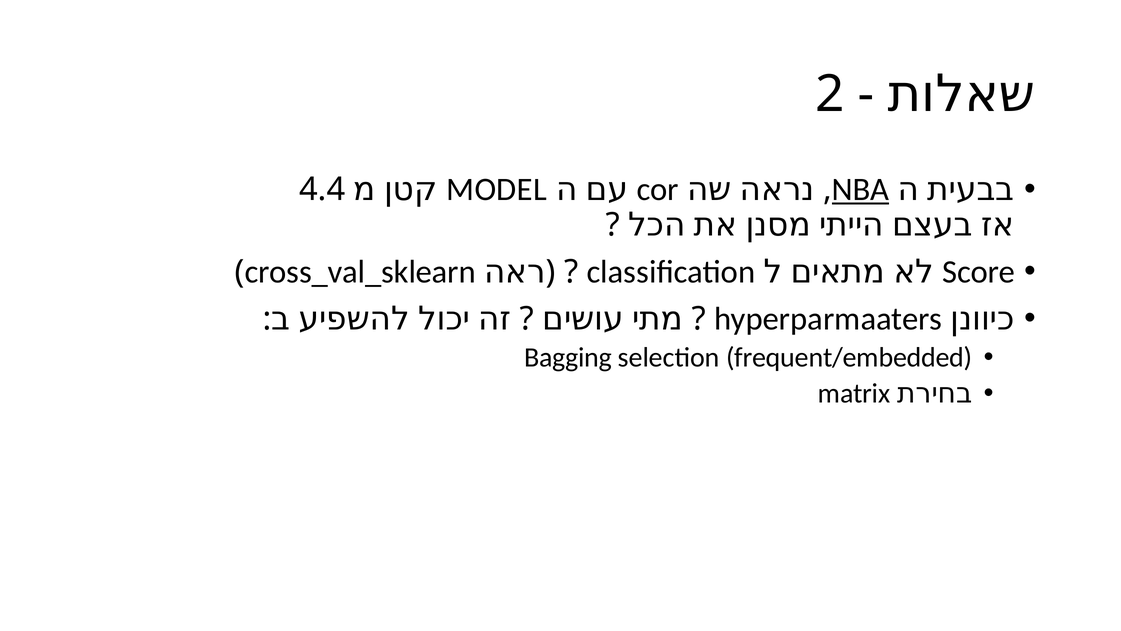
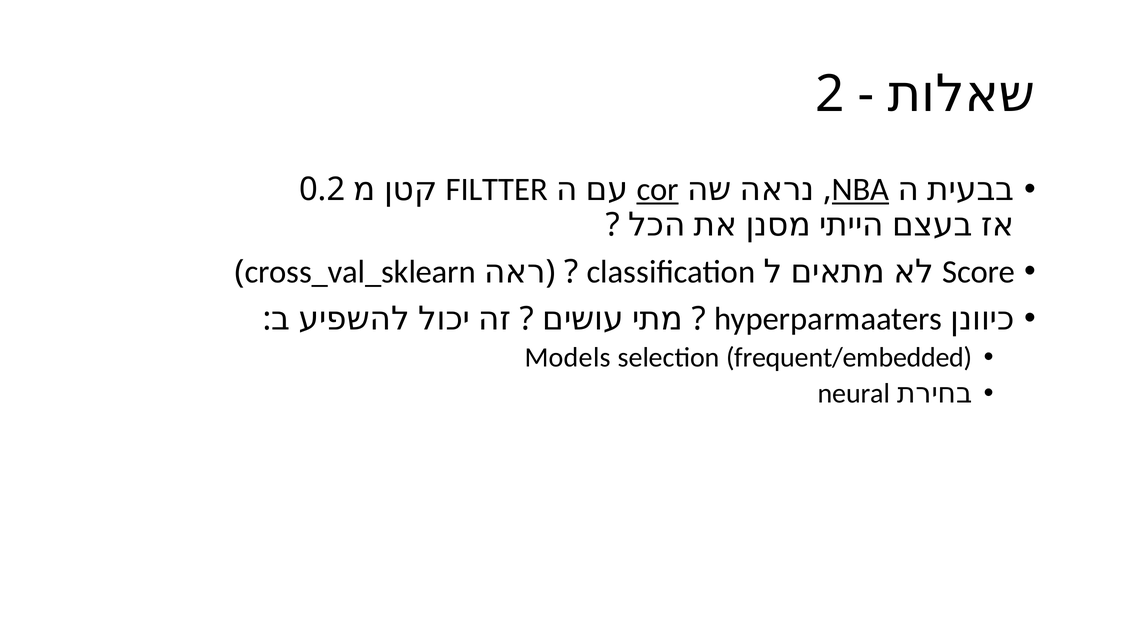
MODEL: MODEL -> FILTTER
cor underline: none -> present
4.4: 4.4 -> 0.2
Bagging: Bagging -> Models
matrix: matrix -> neural
